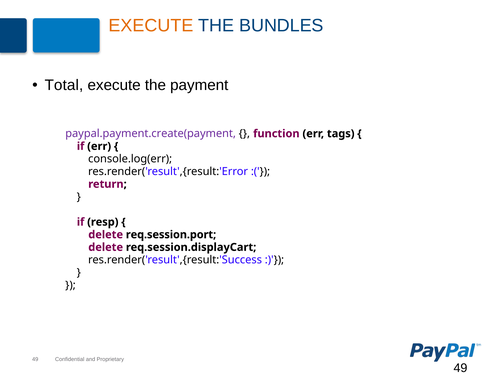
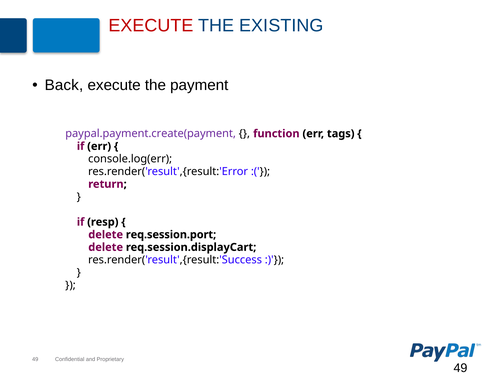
EXECUTE at (151, 25) colour: orange -> red
BUNDLES: BUNDLES -> EXISTING
Total: Total -> Back
